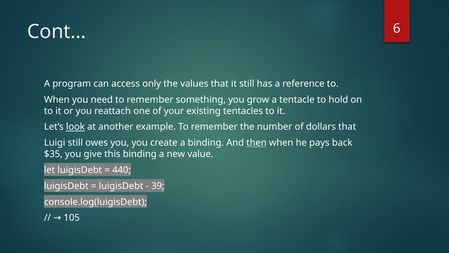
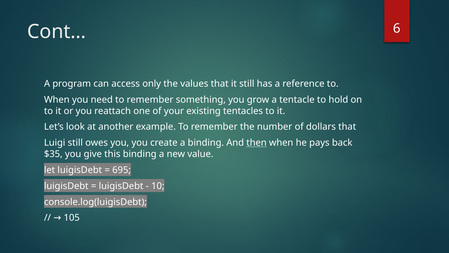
look underline: present -> none
440: 440 -> 695
39: 39 -> 10
